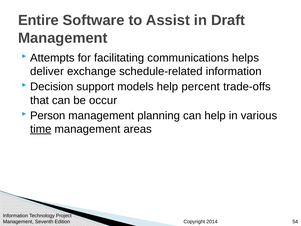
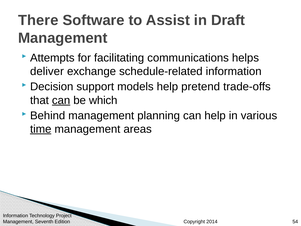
Entire: Entire -> There
percent: percent -> pretend
can at (61, 100) underline: none -> present
occur: occur -> which
Person: Person -> Behind
